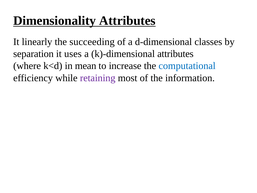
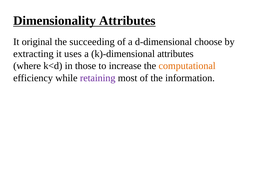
linearly: linearly -> original
classes: classes -> choose
separation: separation -> extracting
mean: mean -> those
computational colour: blue -> orange
